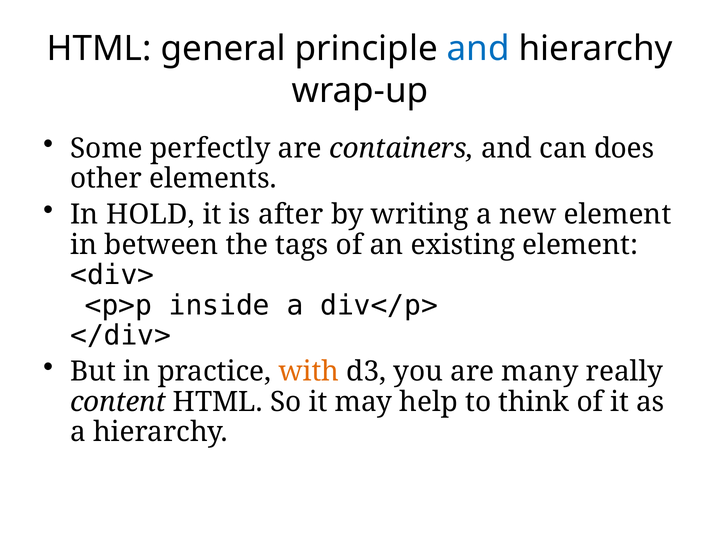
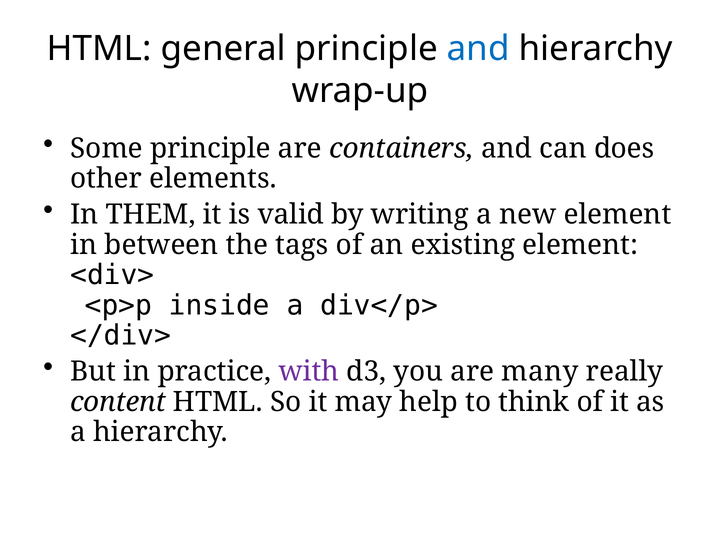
Some perfectly: perfectly -> principle
HOLD: HOLD -> THEM
after: after -> valid
with colour: orange -> purple
